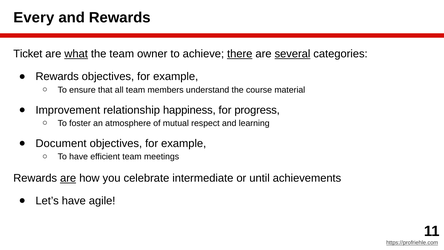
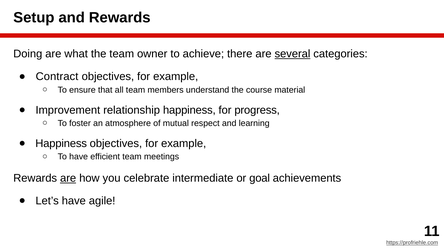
Every: Every -> Setup
Ticket: Ticket -> Doing
what underline: present -> none
there underline: present -> none
Rewards at (57, 77): Rewards -> Contract
Document at (61, 143): Document -> Happiness
until: until -> goal
